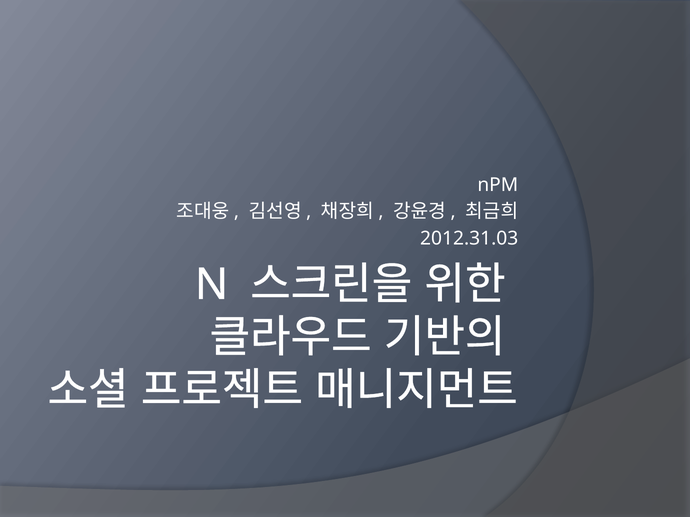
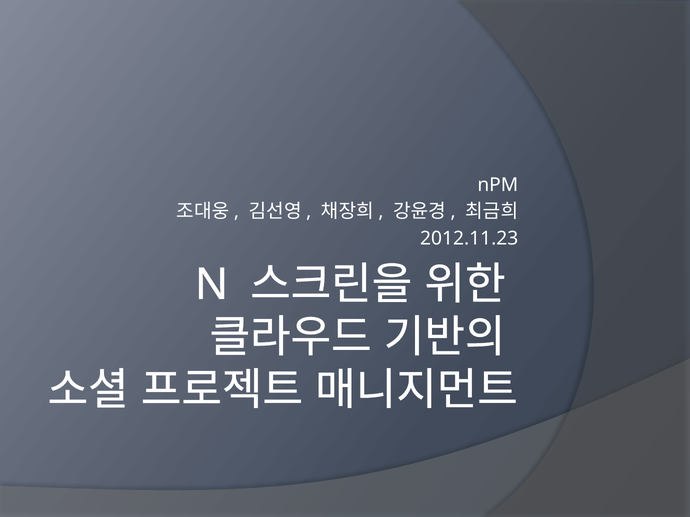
2012.31.03: 2012.31.03 -> 2012.11.23
